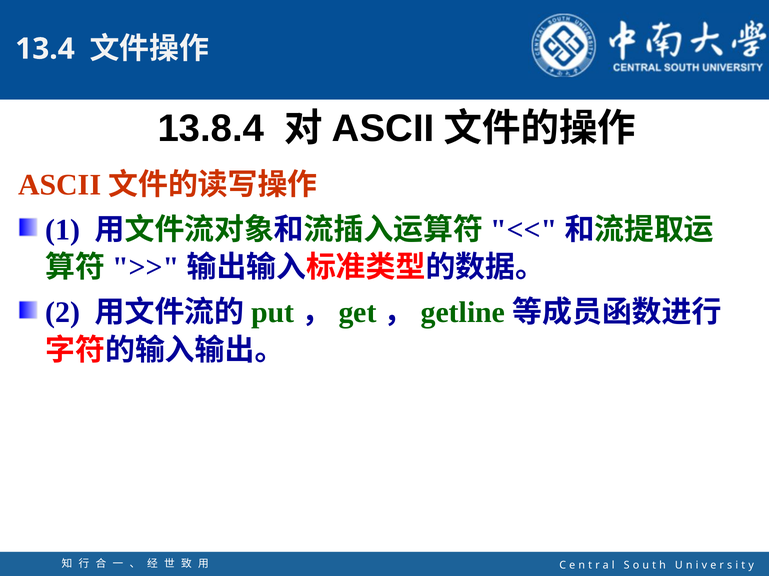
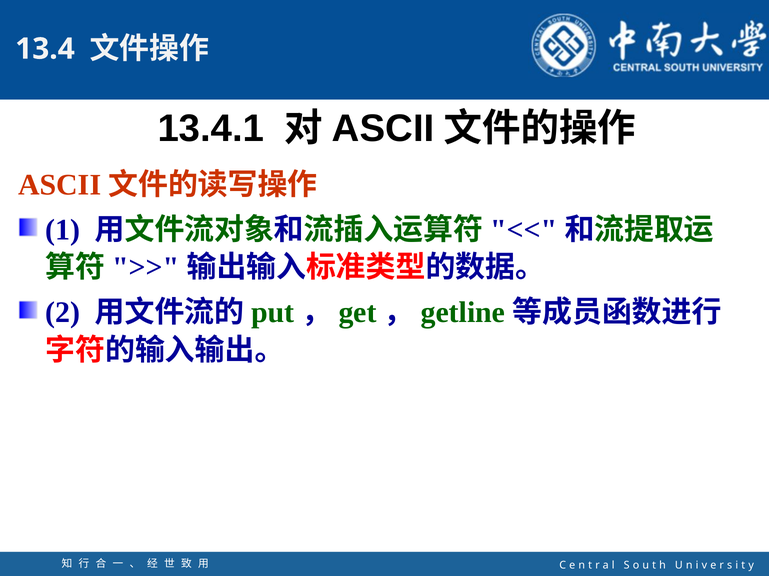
13.8.4: 13.8.4 -> 13.4.1
